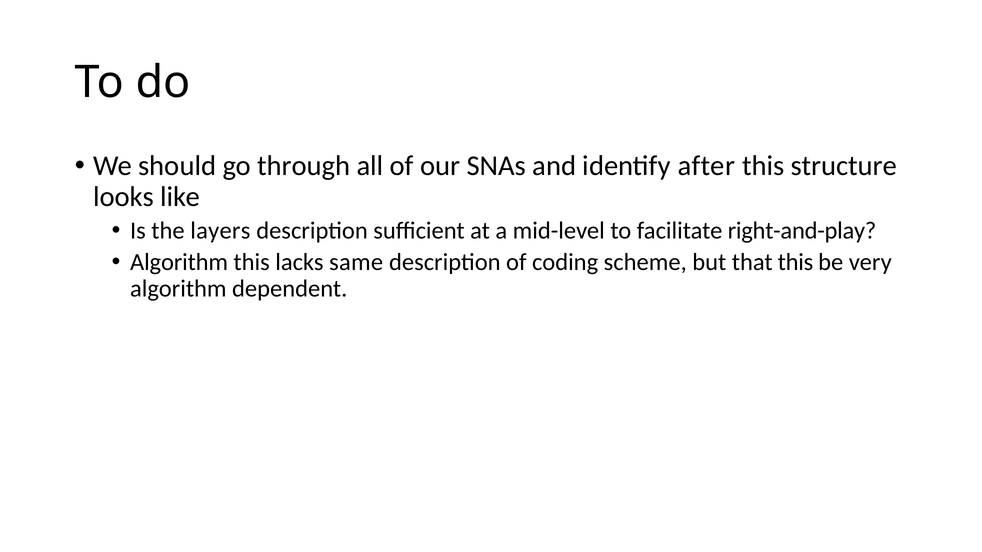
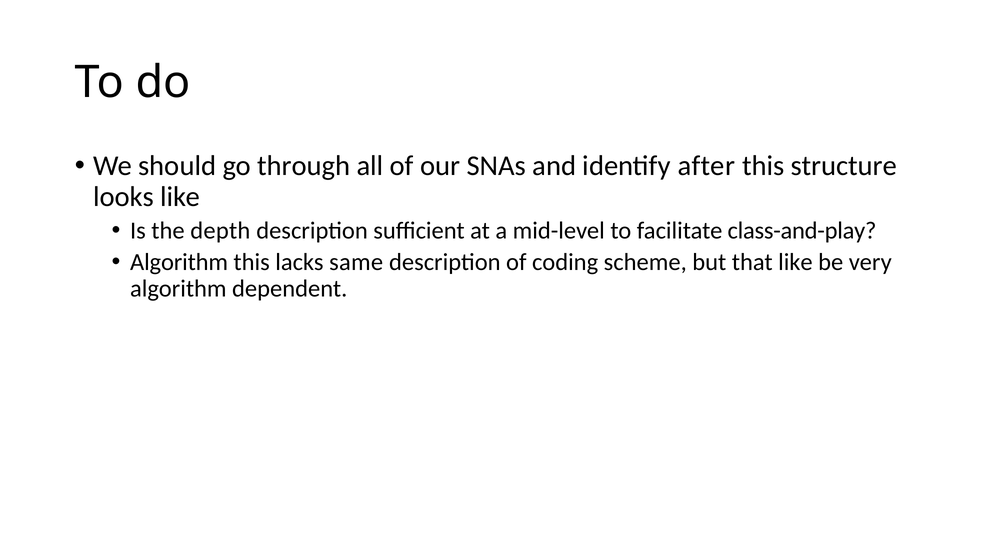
layers: layers -> depth
right-and-play: right-and-play -> class-and-play
that this: this -> like
